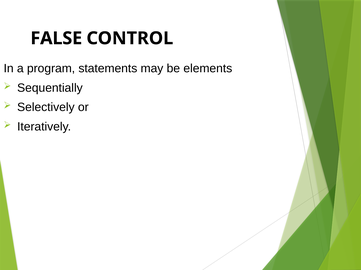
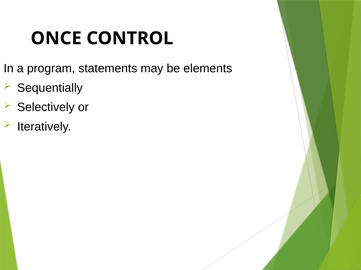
FALSE: FALSE -> ONCE
